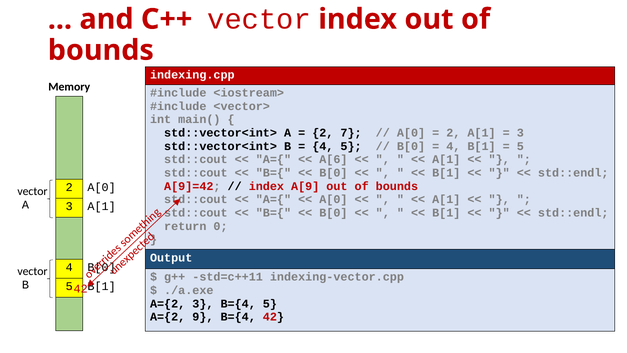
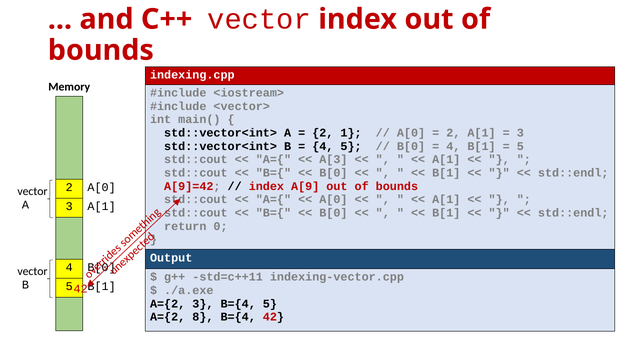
7: 7 -> 1
A[6: A[6 -> A[3
9: 9 -> 8
